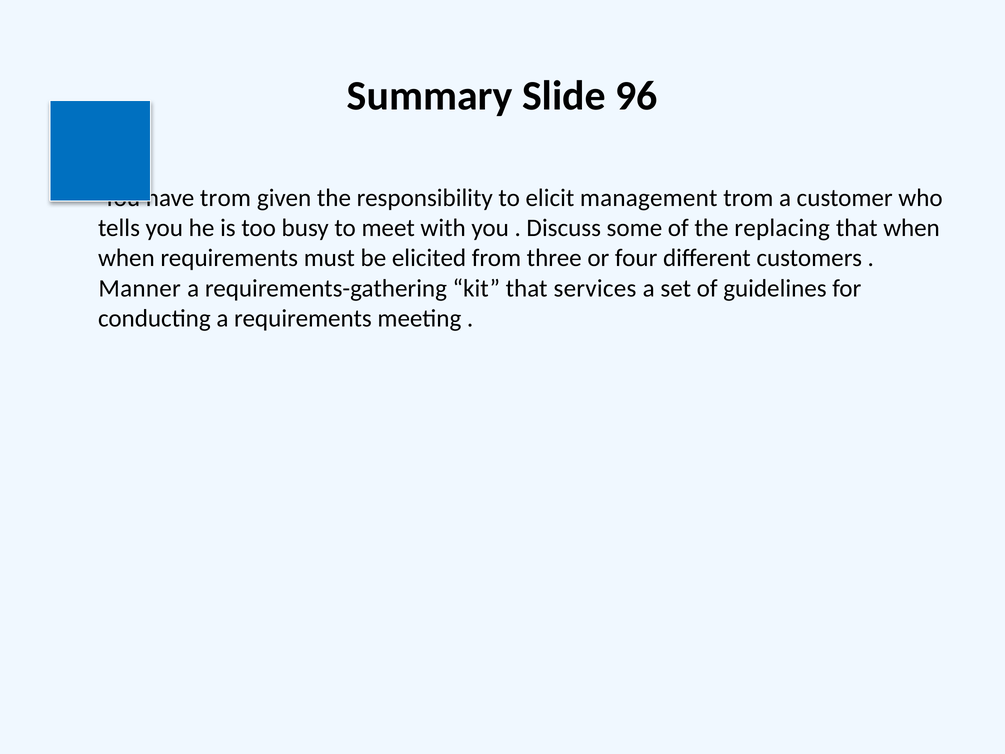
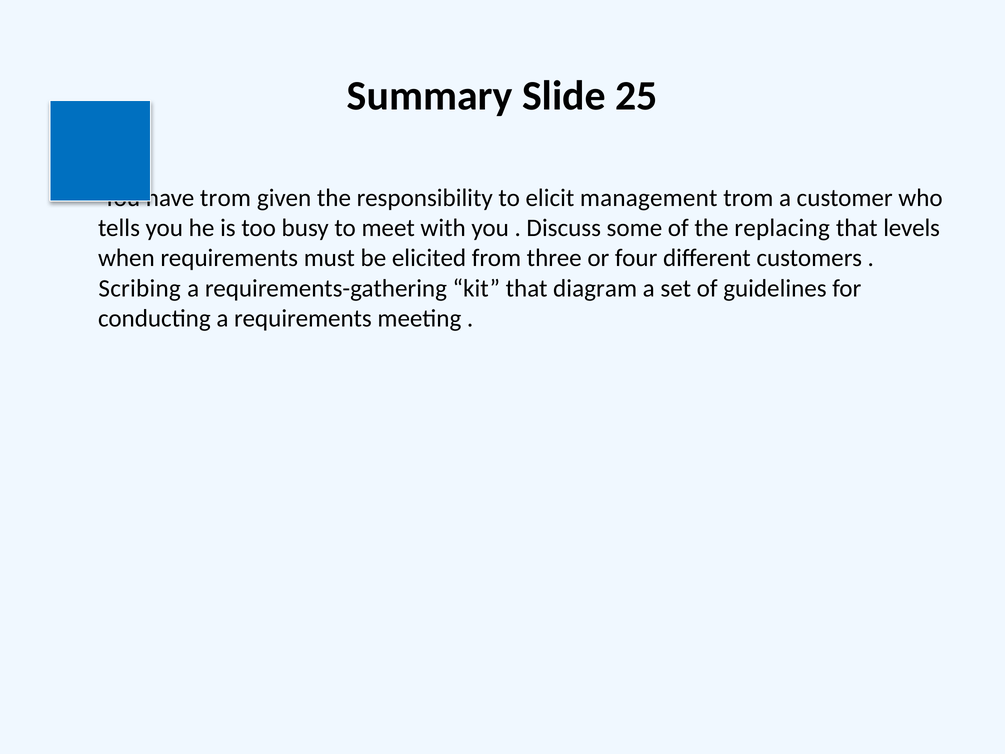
96: 96 -> 25
that when: when -> levels
Manner: Manner -> Scribing
services: services -> diagram
